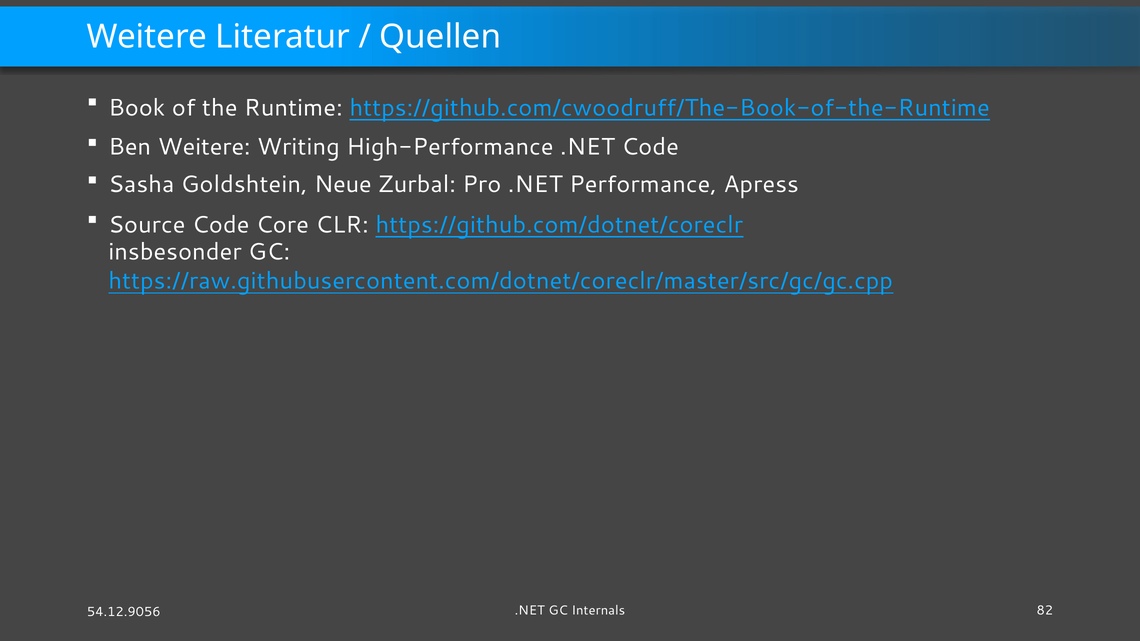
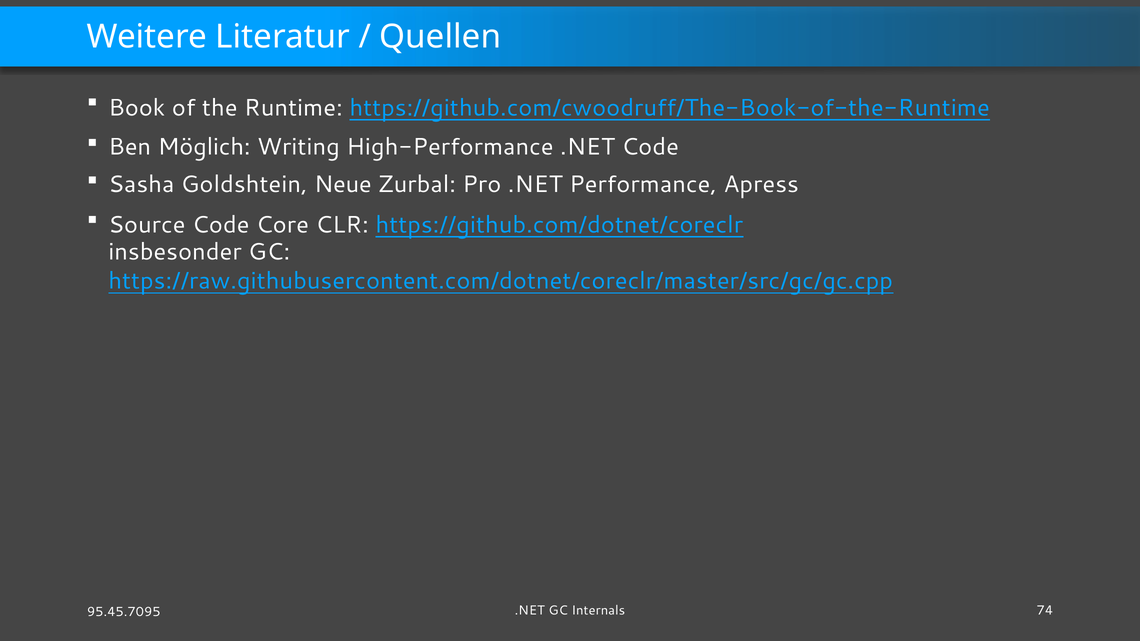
Ben Weitere: Weitere -> Möglich
82: 82 -> 74
54.12.9056: 54.12.9056 -> 95.45.7095
